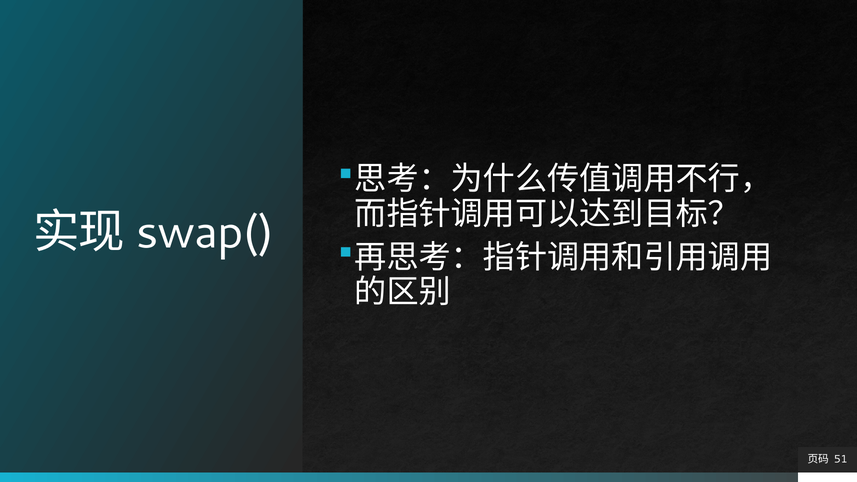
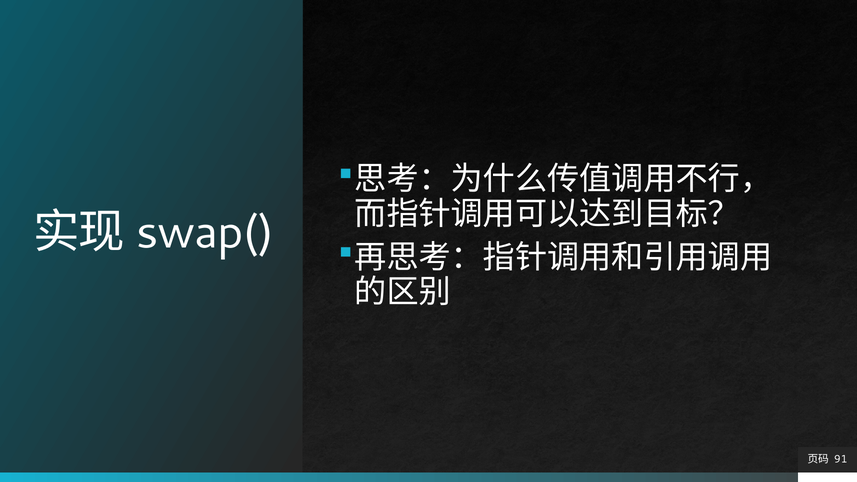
51: 51 -> 91
